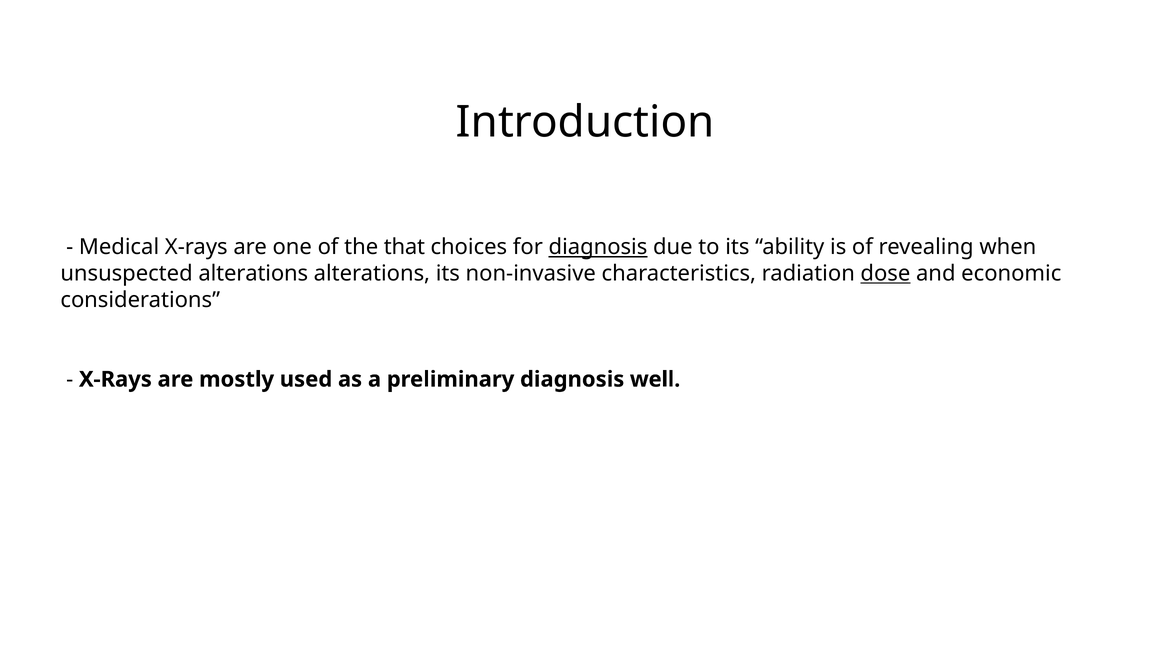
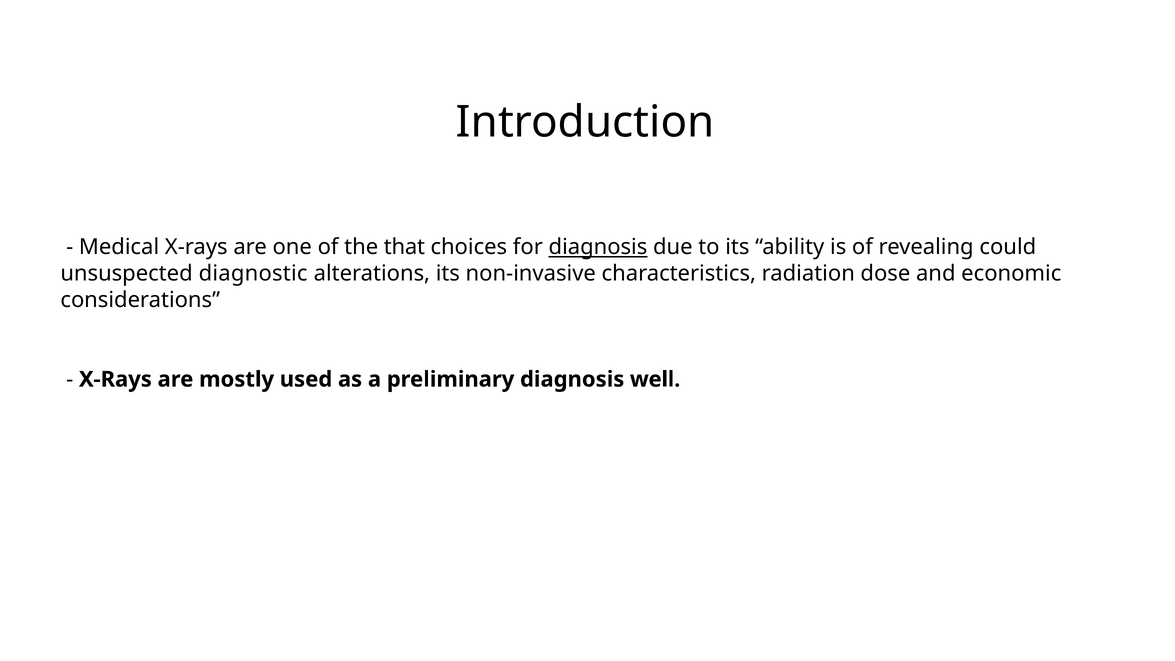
when: when -> could
unsuspected alterations: alterations -> diagnostic
dose underline: present -> none
